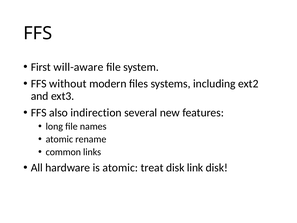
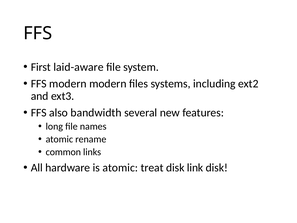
will-aware: will-aware -> laid-aware
FFS without: without -> modern
indirection: indirection -> bandwidth
